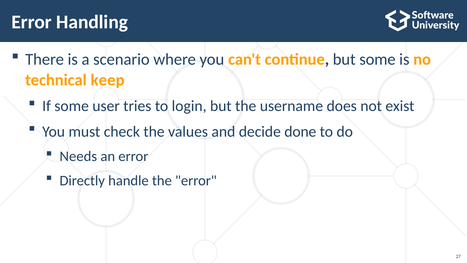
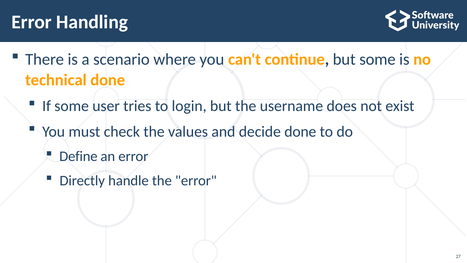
technical keep: keep -> done
Needs: Needs -> Define
